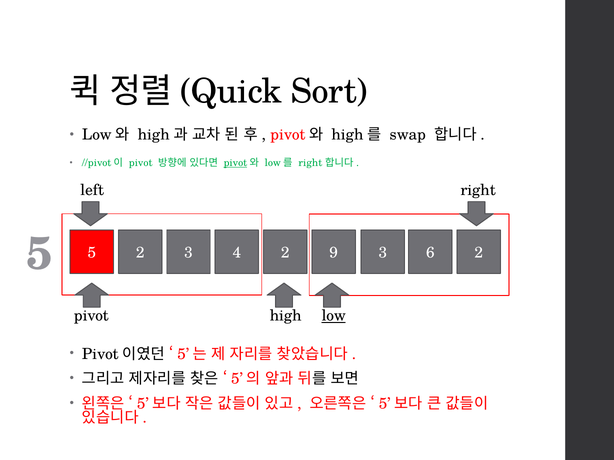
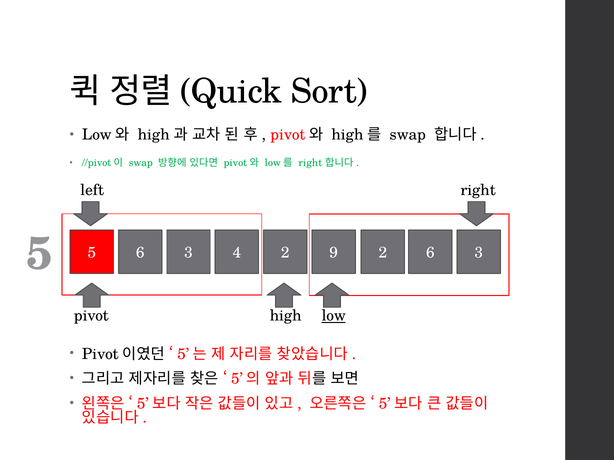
pivot at (141, 163): pivot -> swap
pivot at (235, 163) underline: present -> none
5 2: 2 -> 6
3 3: 3 -> 2
4 6 2: 2 -> 3
